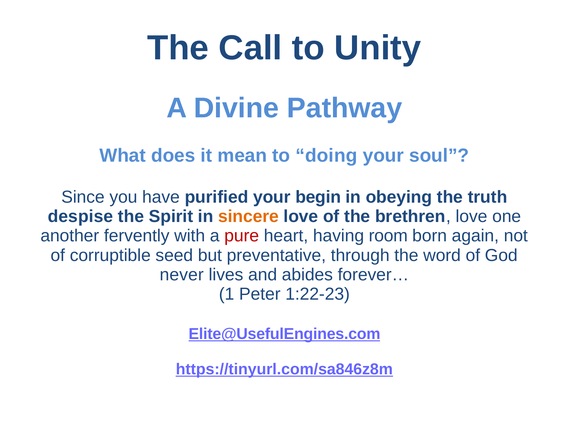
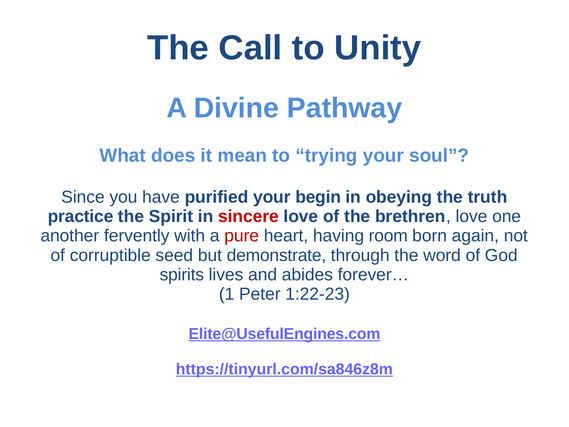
doing: doing -> trying
despise: despise -> practice
sincere colour: orange -> red
preventative: preventative -> demonstrate
never: never -> spirits
